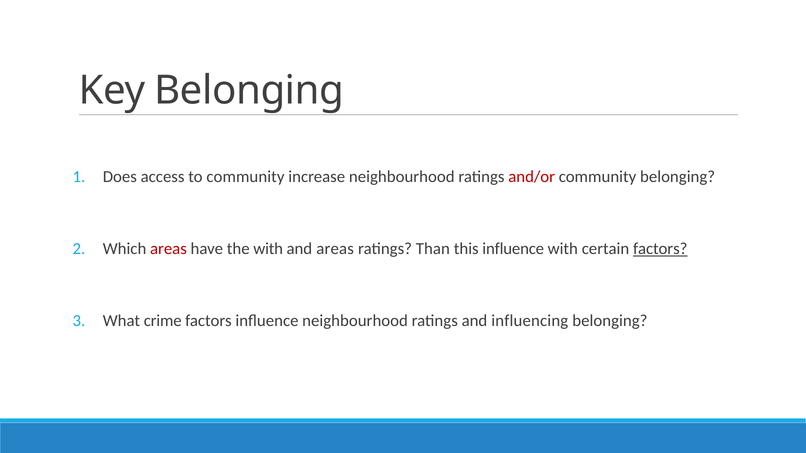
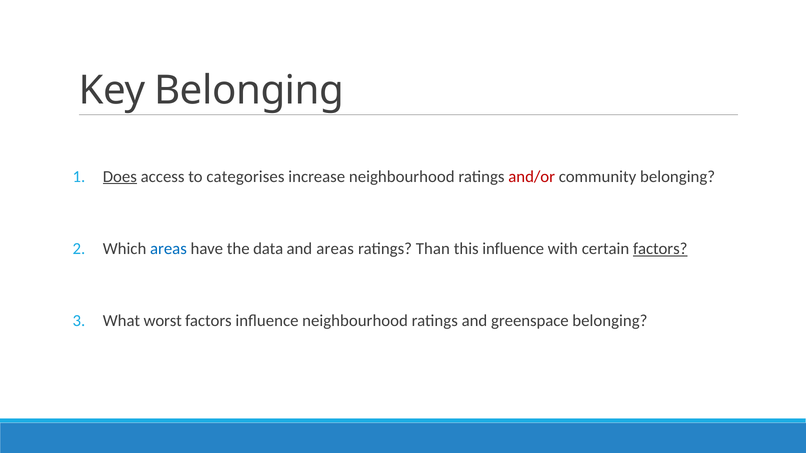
Does underline: none -> present
to community: community -> categorises
areas at (168, 249) colour: red -> blue
the with: with -> data
crime: crime -> worst
influencing: influencing -> greenspace
